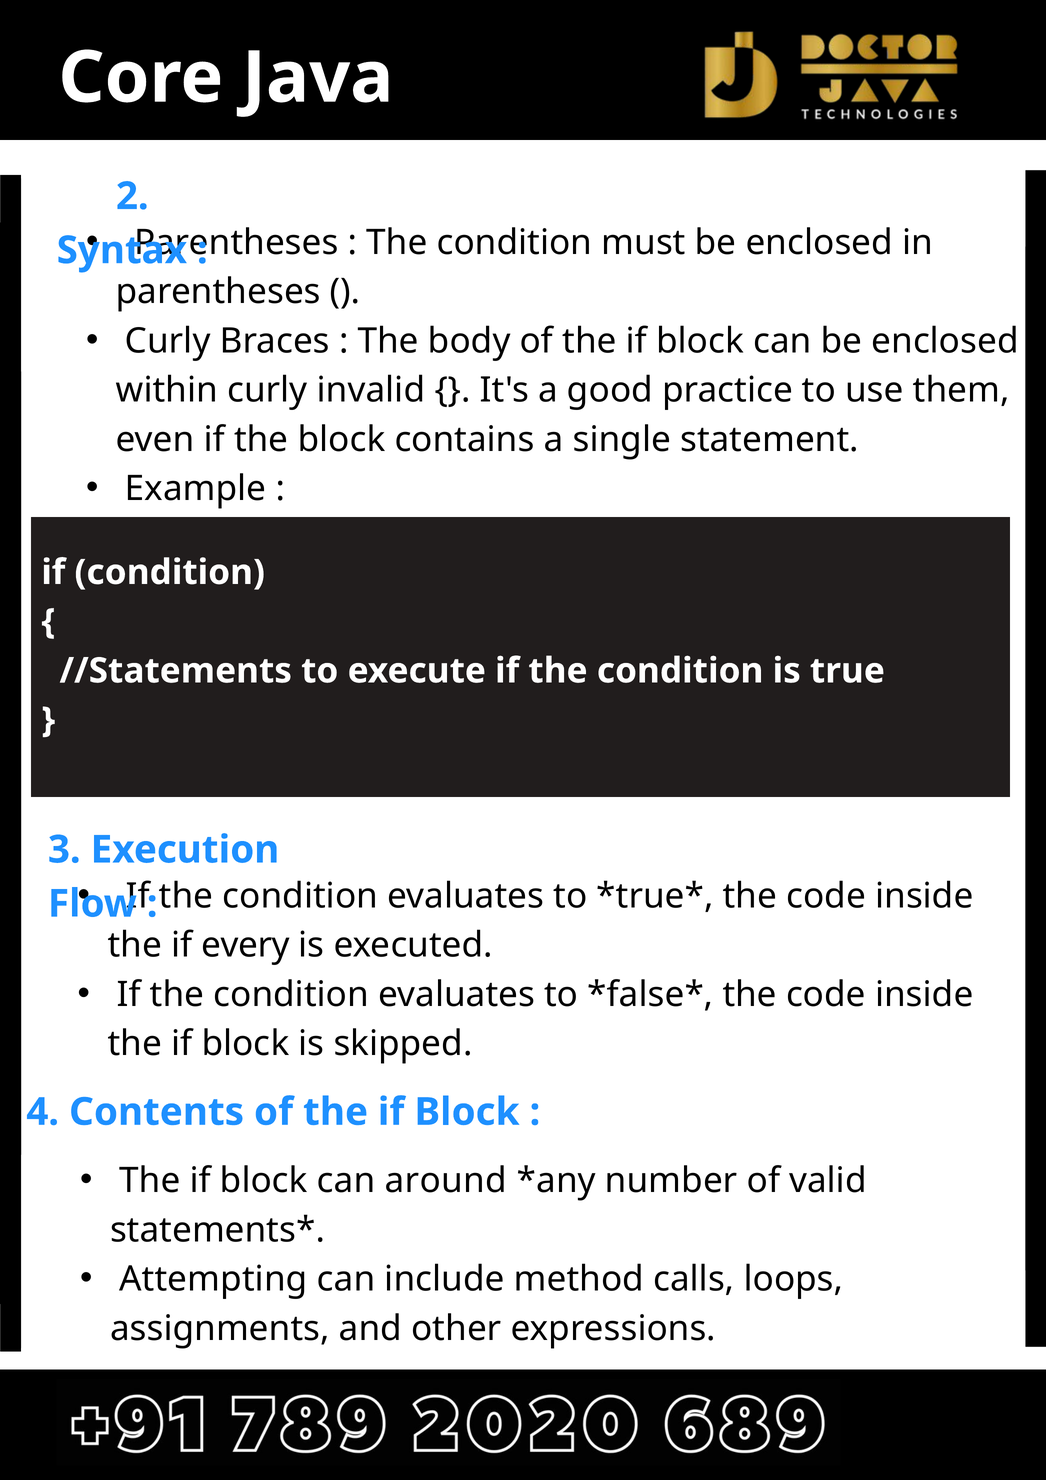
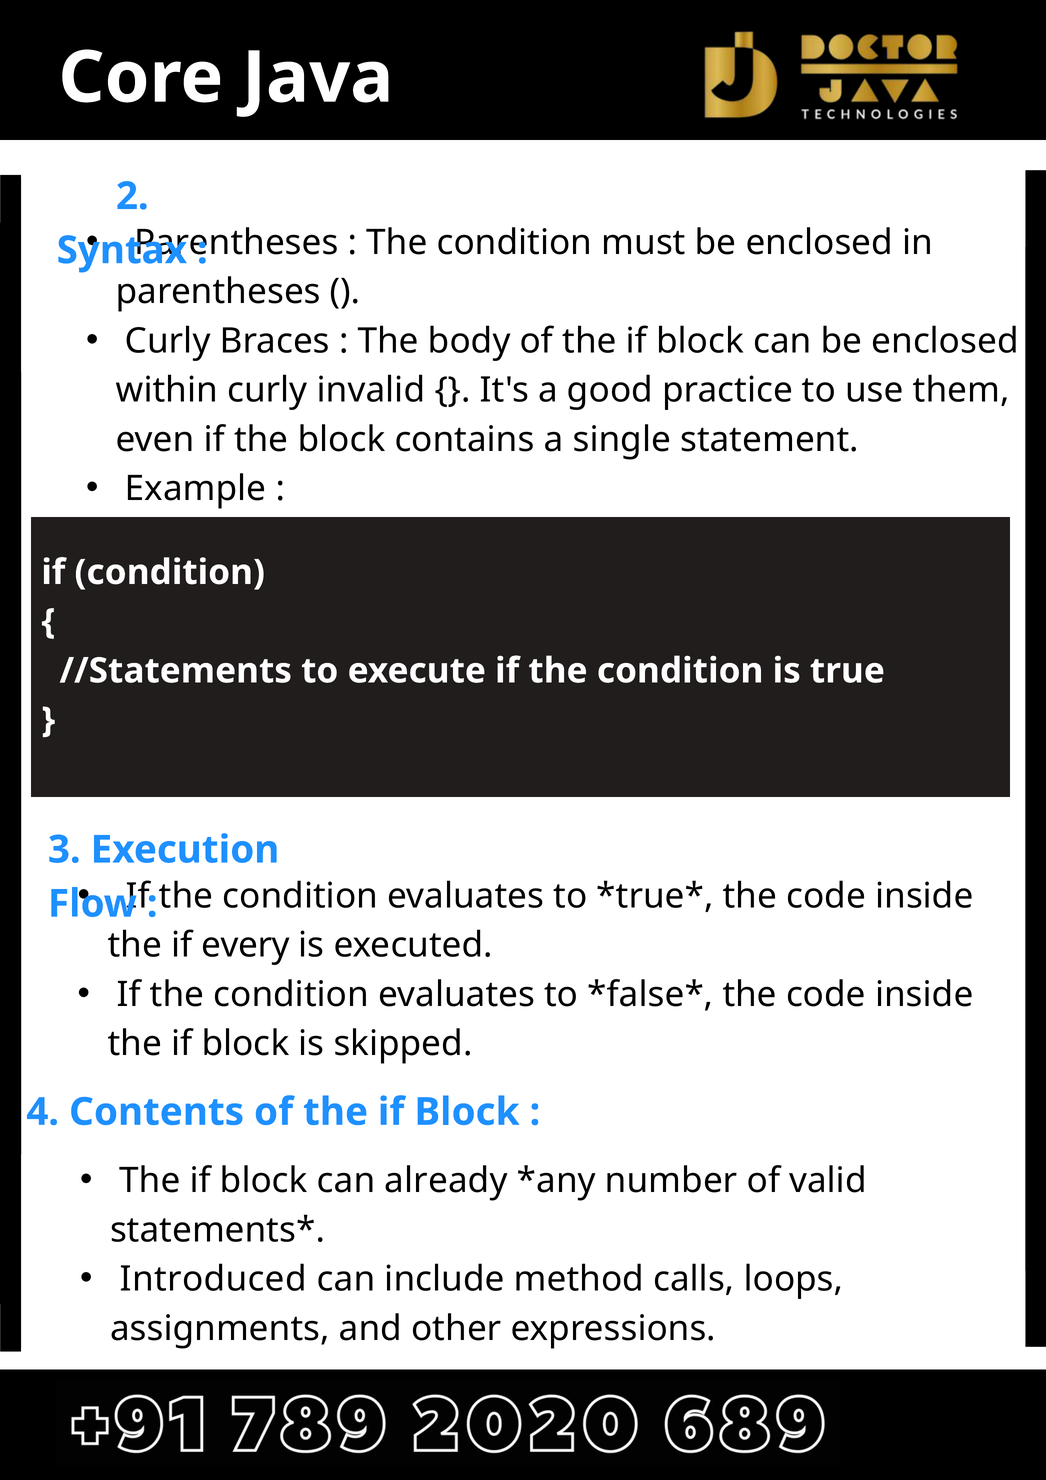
around: around -> already
Attempting: Attempting -> Introduced
